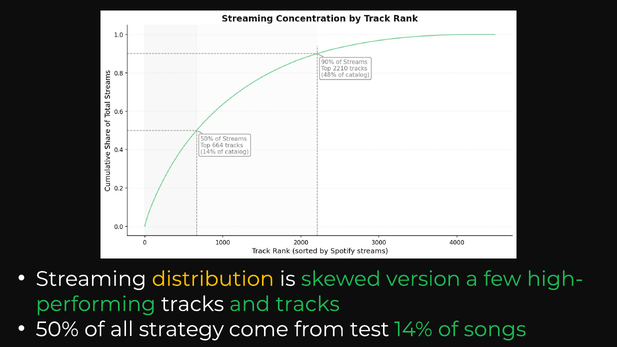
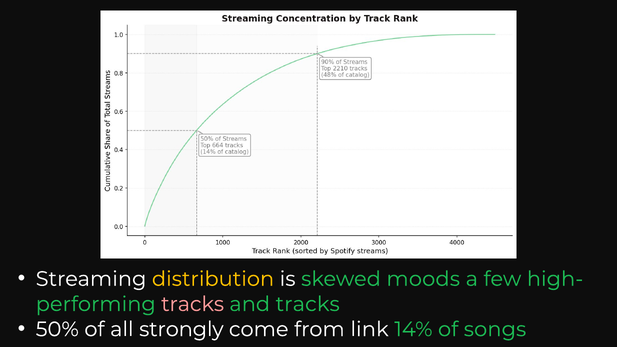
version: version -> moods
tracks at (193, 304) colour: white -> pink
strategy: strategy -> strongly
test: test -> link
